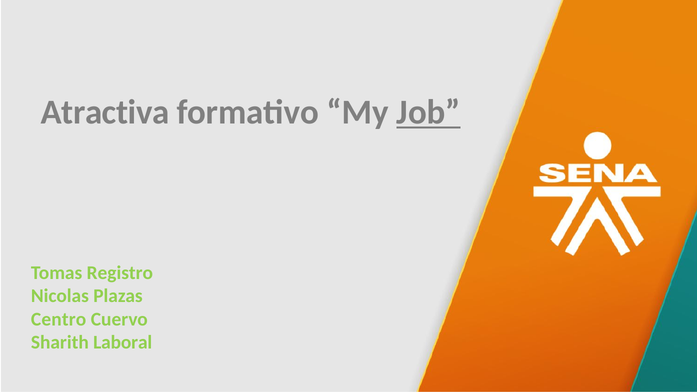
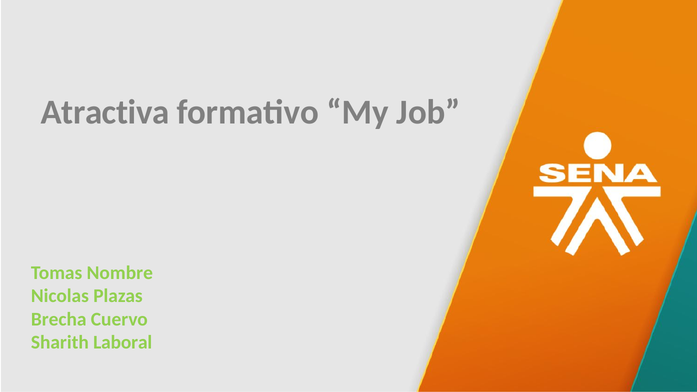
Job underline: present -> none
Registro: Registro -> Nombre
Centro: Centro -> Brecha
